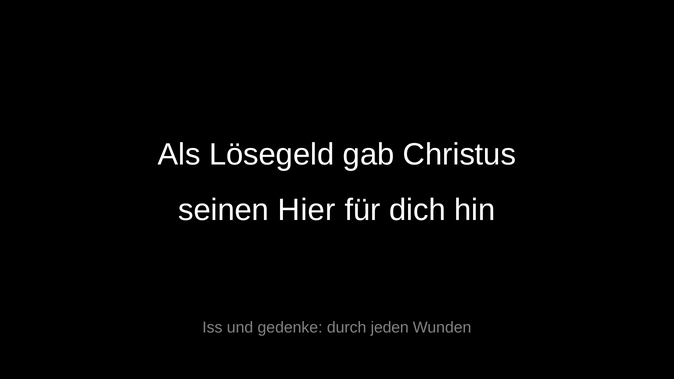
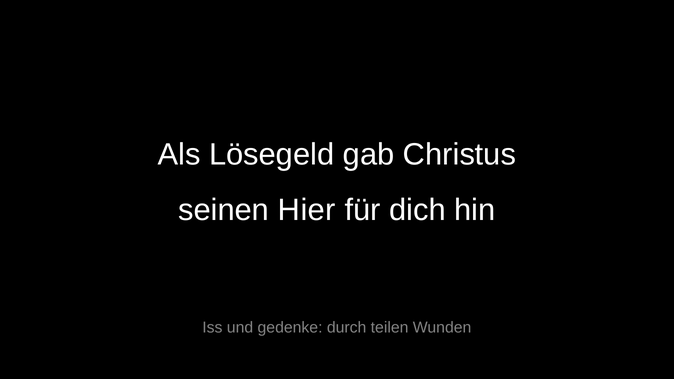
jeden: jeden -> teilen
